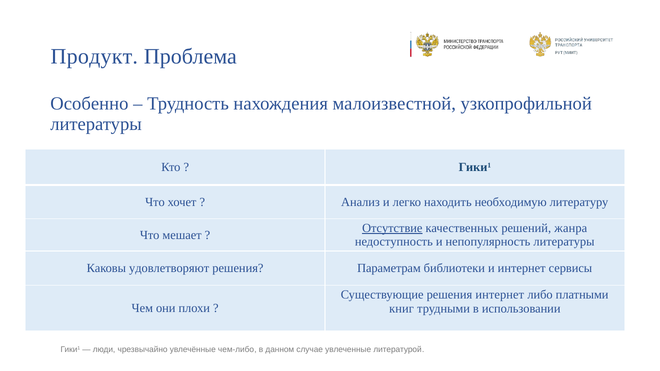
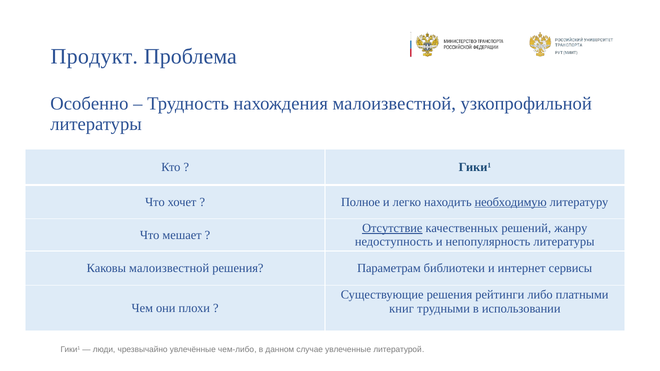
Анализ: Анализ -> Полное
необходимую underline: none -> present
жанра: жанра -> жанру
Каковы удовлетворяют: удовлетворяют -> малоизвестной
решения интернет: интернет -> рейтинги
